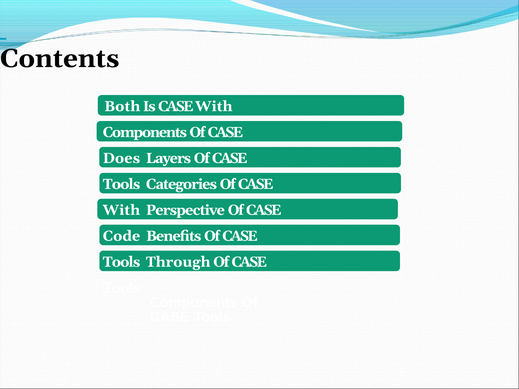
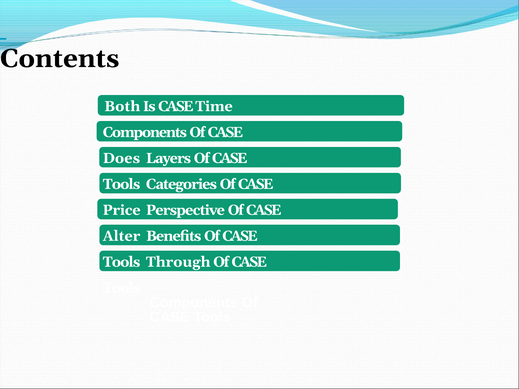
Is CASE With: With -> Time
With at (121, 210): With -> Price
Code: Code -> Alter
